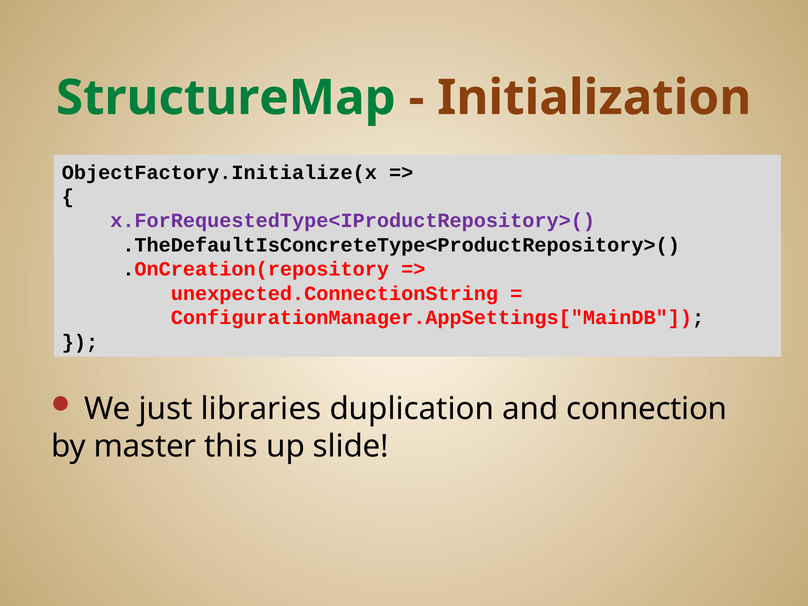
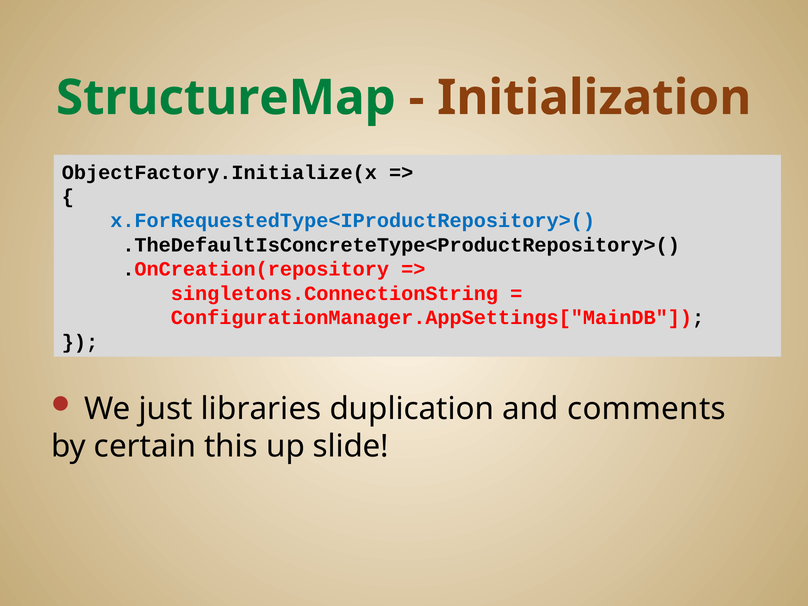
x.ForRequestedType<IProductRepository>( colour: purple -> blue
unexpected.ConnectionString: unexpected.ConnectionString -> singletons.ConnectionString
connection: connection -> comments
master: master -> certain
